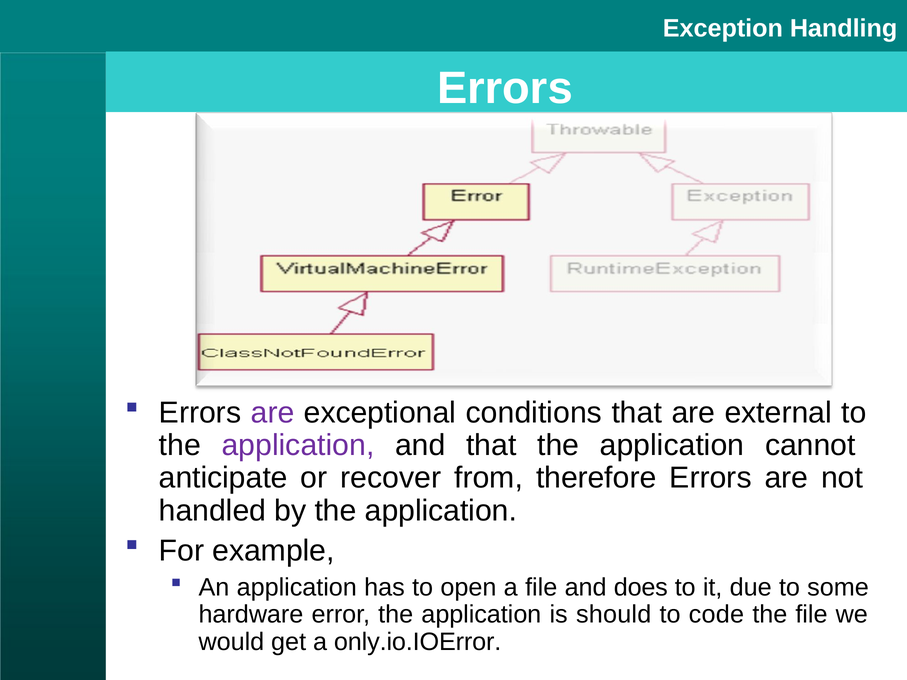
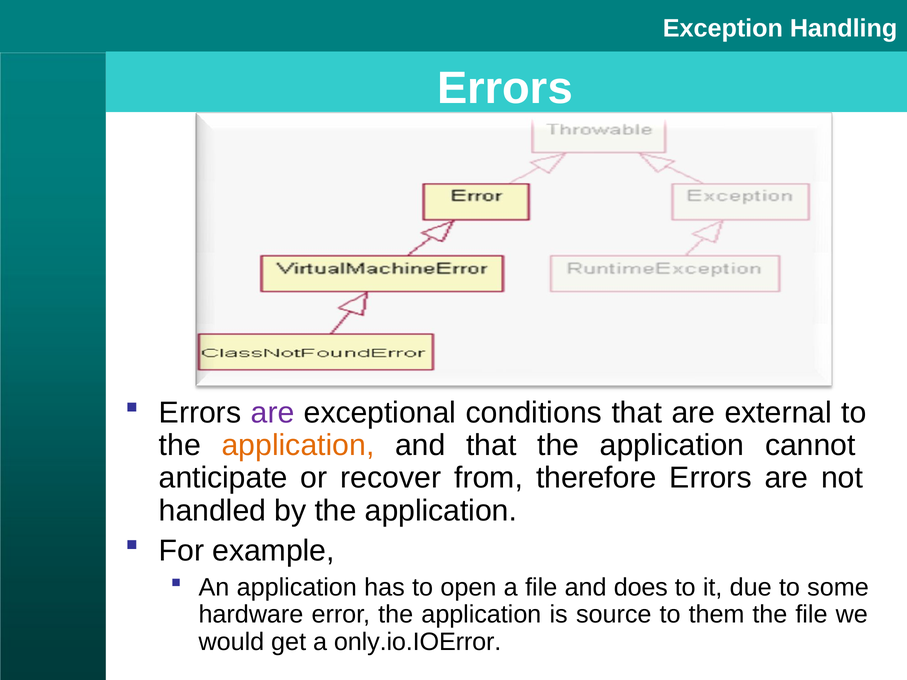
application at (298, 446) colour: purple -> orange
should: should -> source
code: code -> them
